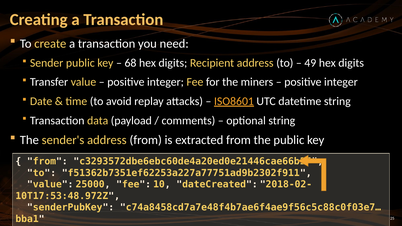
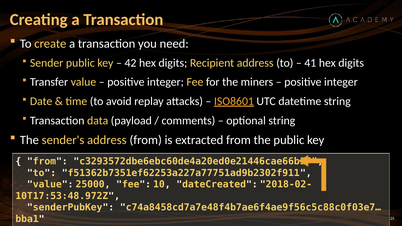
68: 68 -> 42
49: 49 -> 41
